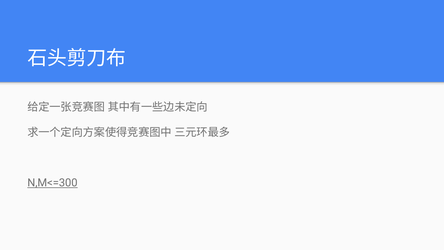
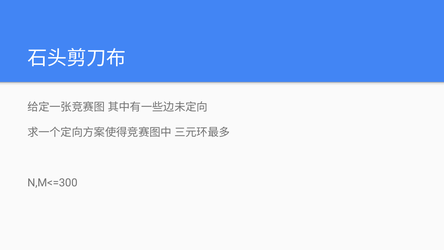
N,M<=300 underline: present -> none
